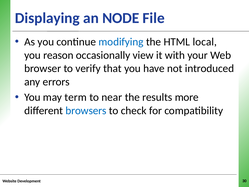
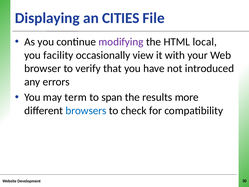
NODE: NODE -> CITIES
modifying colour: blue -> purple
reason: reason -> facility
near: near -> span
